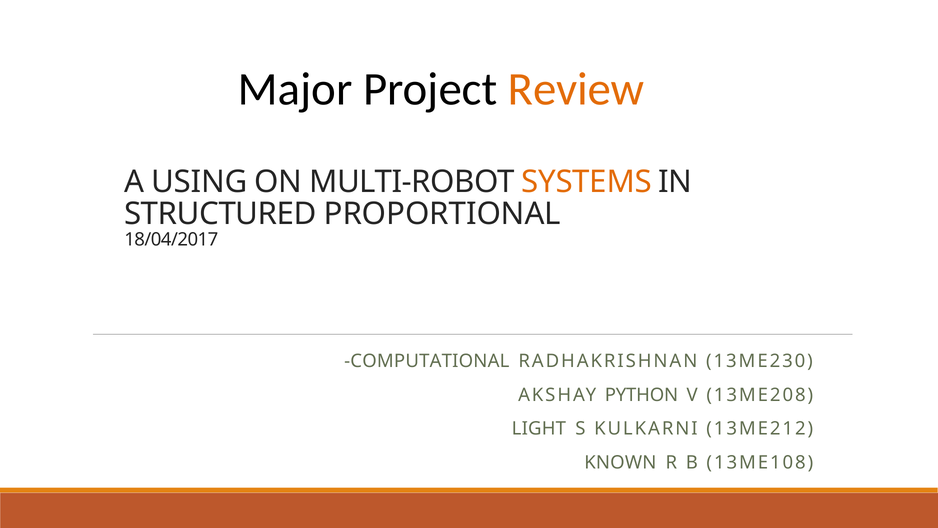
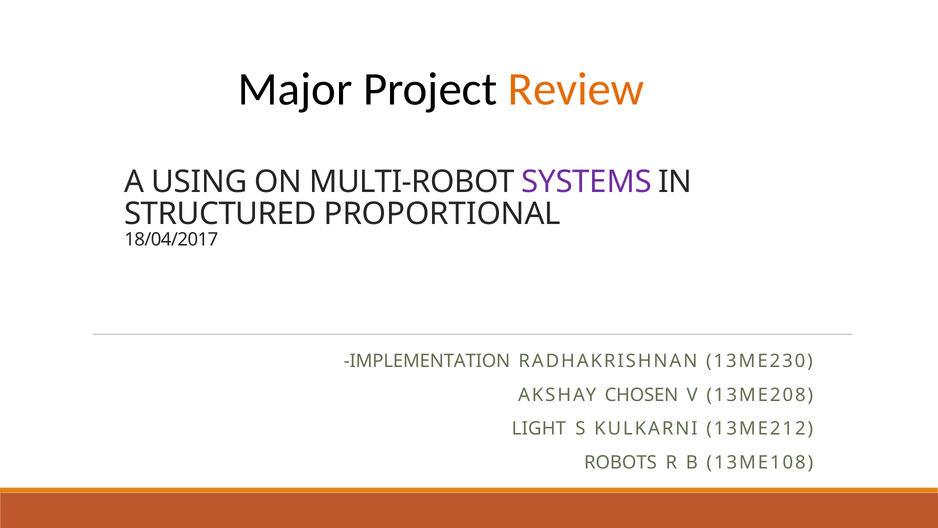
SYSTEMS colour: orange -> purple
COMPUTATIONAL: COMPUTATIONAL -> IMPLEMENTATION
PYTHON: PYTHON -> CHOSEN
KNOWN: KNOWN -> ROBOTS
